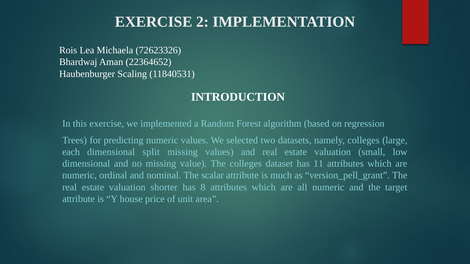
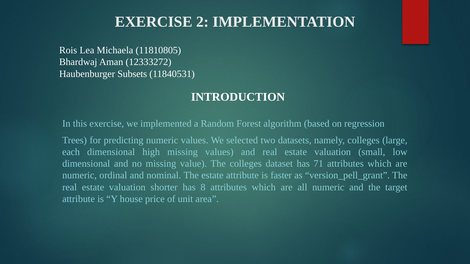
72623326: 72623326 -> 11810805
22364652: 22364652 -> 12333272
Scaling: Scaling -> Subsets
split: split -> high
11: 11 -> 71
The scalar: scalar -> estate
much: much -> faster
